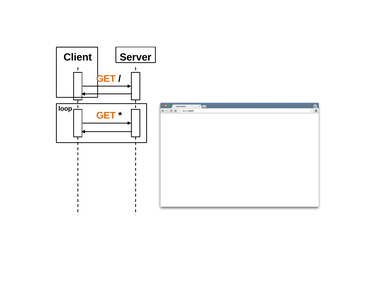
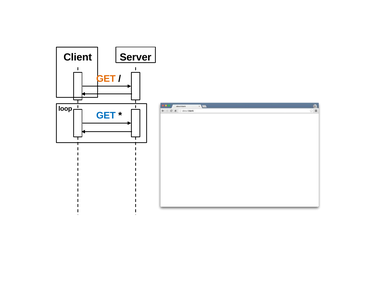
GET at (106, 115) colour: orange -> blue
